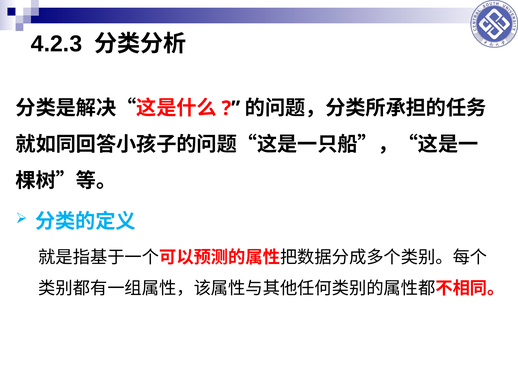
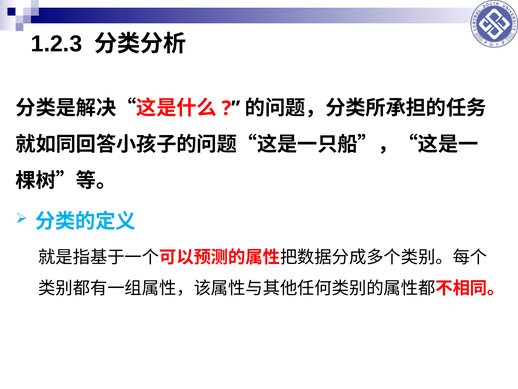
4.2.3: 4.2.3 -> 1.2.3
